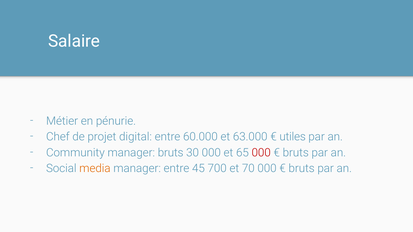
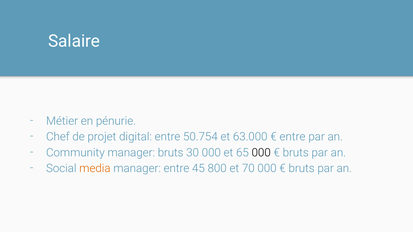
60.000: 60.000 -> 50.754
utiles at (293, 137): utiles -> entre
000 at (261, 153) colour: red -> black
700: 700 -> 800
